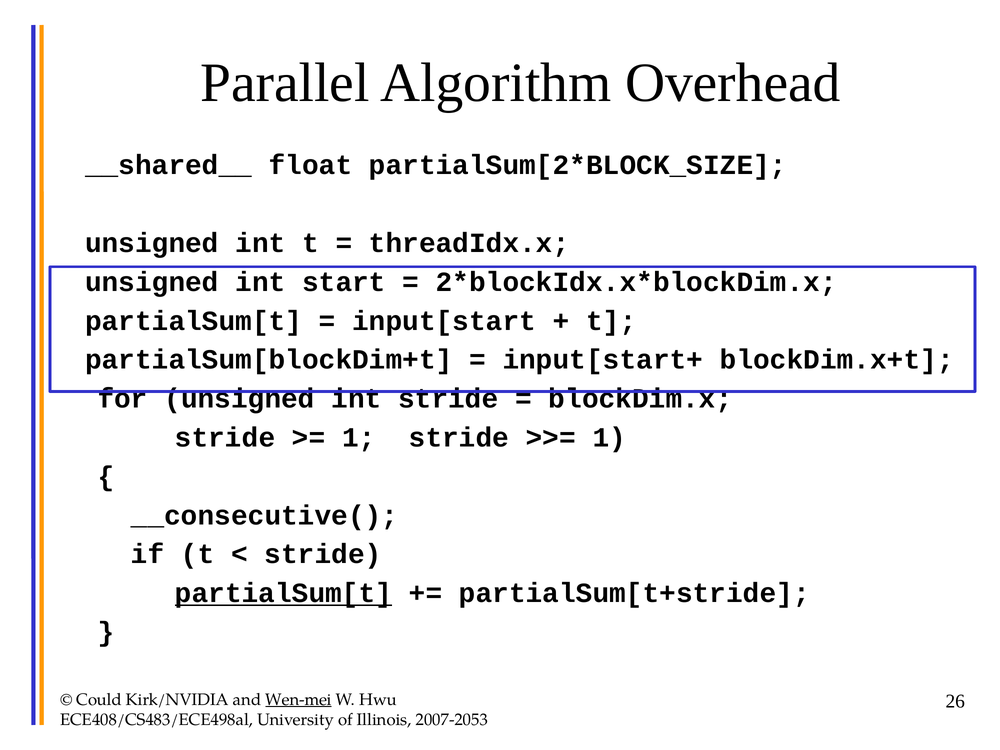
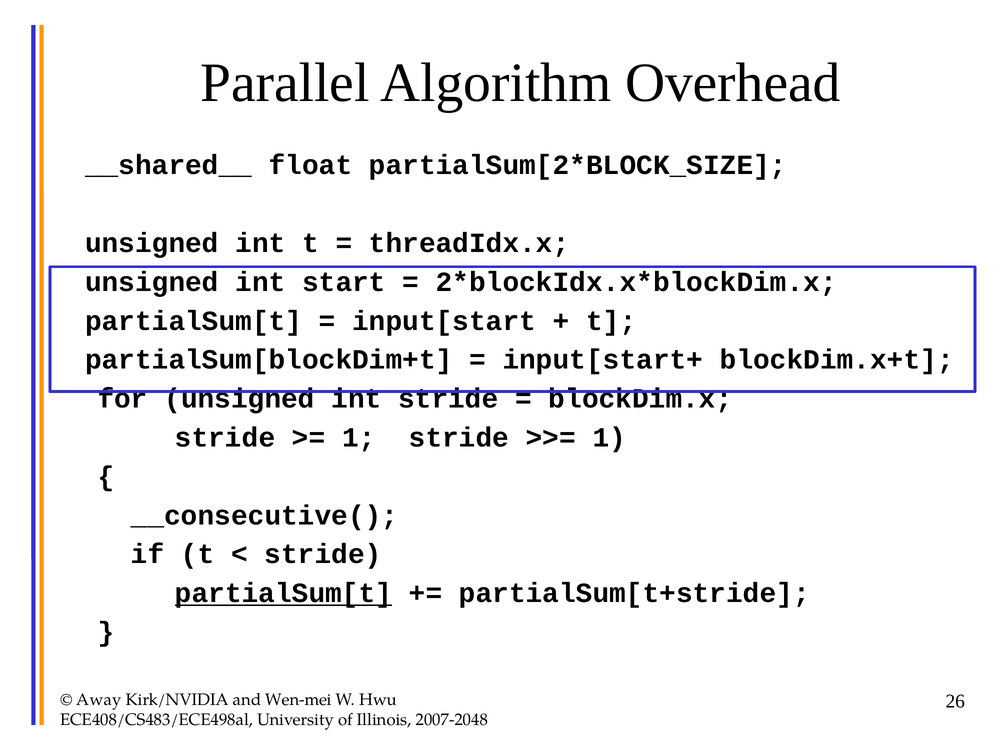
Could: Could -> Away
Wen-mei underline: present -> none
2007-2053: 2007-2053 -> 2007-2048
